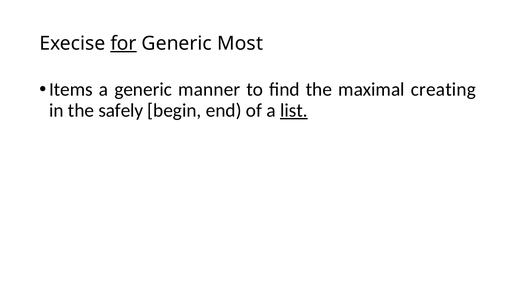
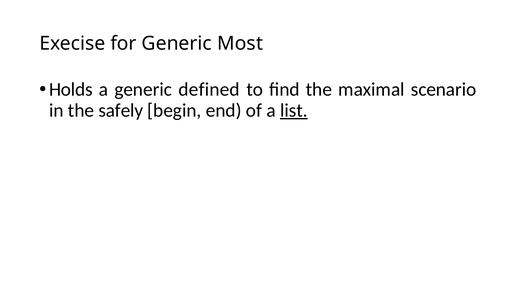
for underline: present -> none
Items: Items -> Holds
manner: manner -> defined
creating: creating -> scenario
